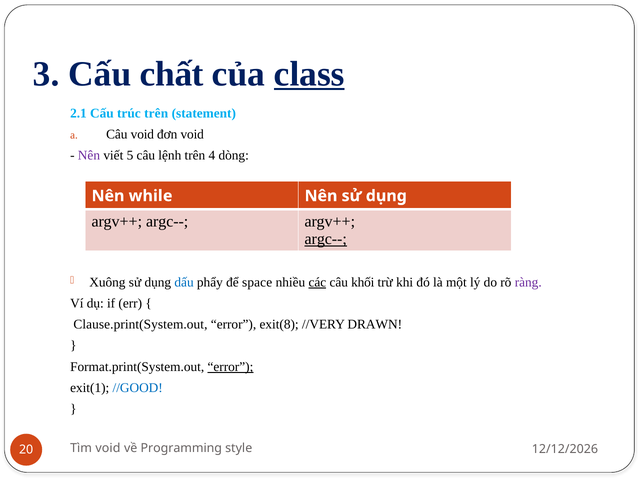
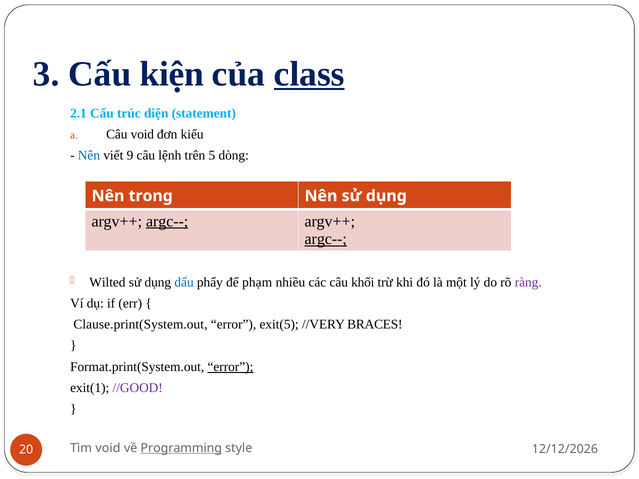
chất: chất -> kiện
trúc trên: trên -> diện
đơn void: void -> kiểu
Nên at (89, 156) colour: purple -> blue
5: 5 -> 9
4: 4 -> 5
while: while -> trong
argc-- at (167, 221) underline: none -> present
Xuông: Xuông -> Wilted
space: space -> phạm
các underline: present -> none
exit(8: exit(8 -> exit(5
DRAWN: DRAWN -> BRACES
//GOOD colour: blue -> purple
Programming underline: none -> present
